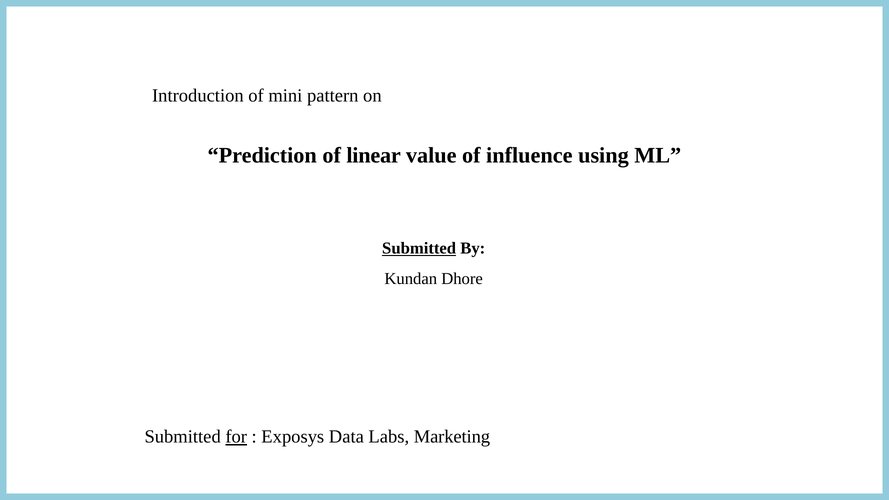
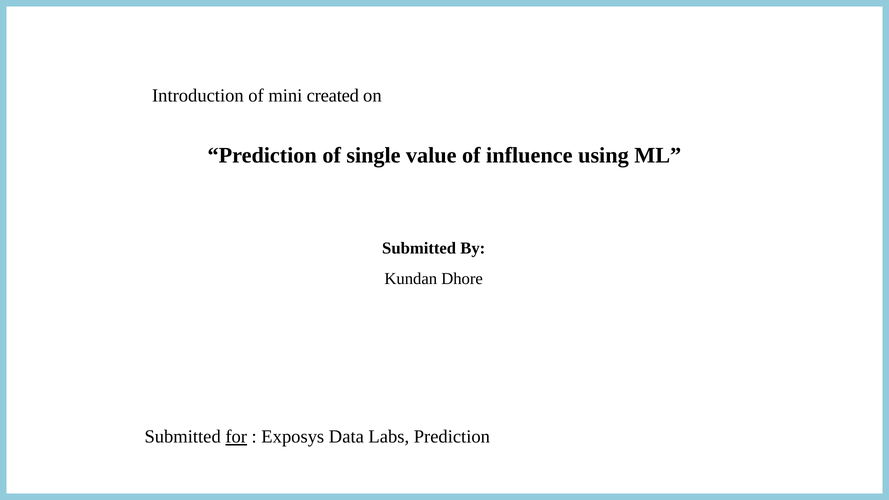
pattern: pattern -> created
linear: linear -> single
Submitted at (419, 248) underline: present -> none
Labs Marketing: Marketing -> Prediction
